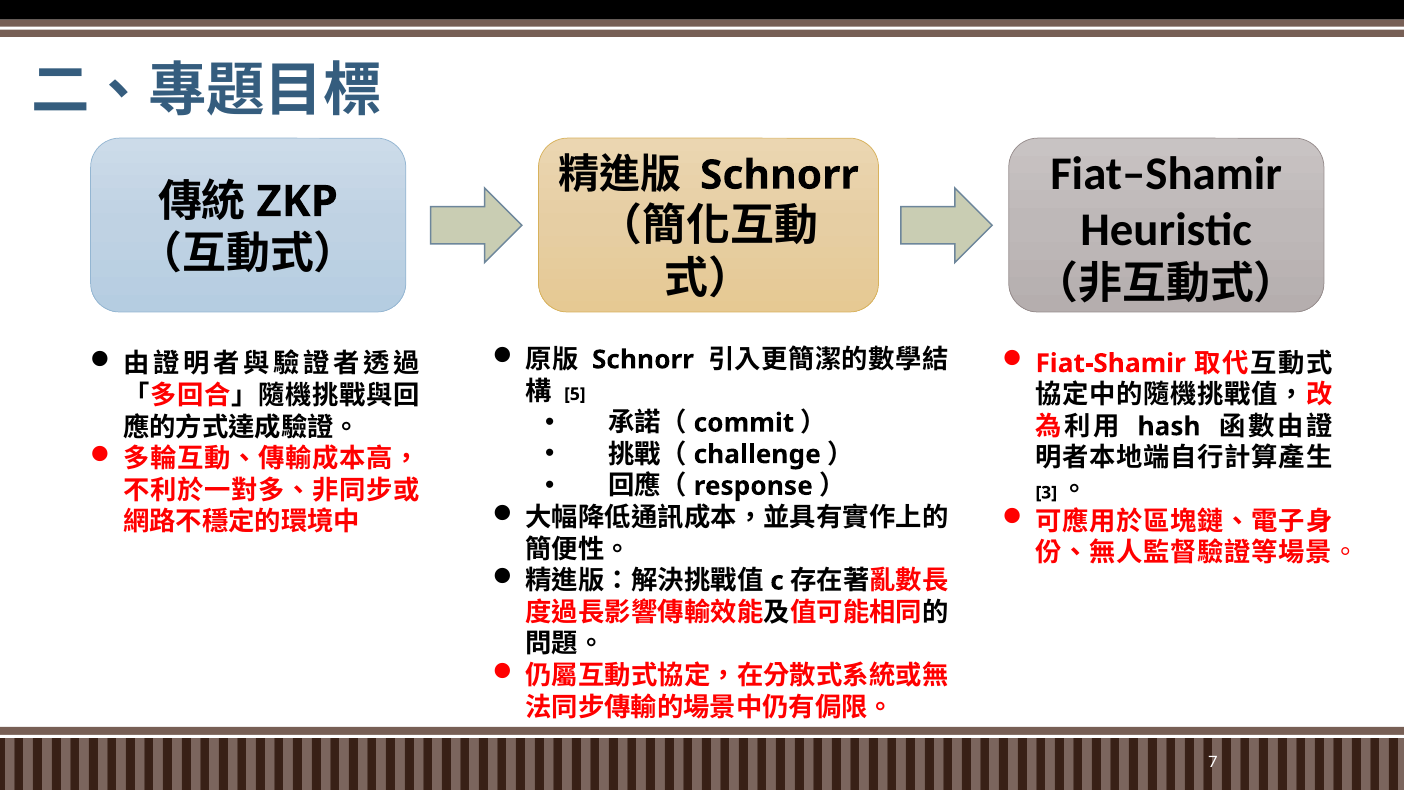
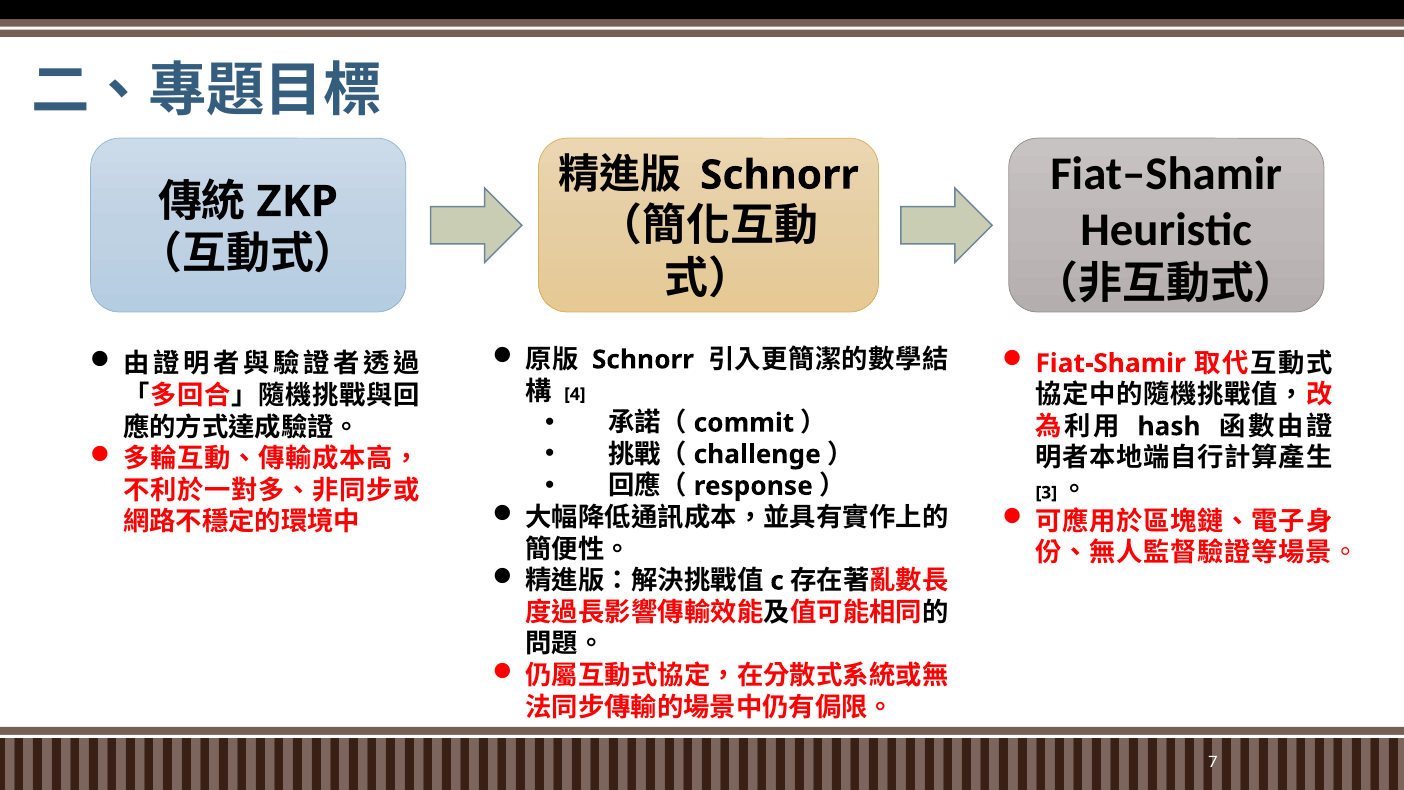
5: 5 -> 4
